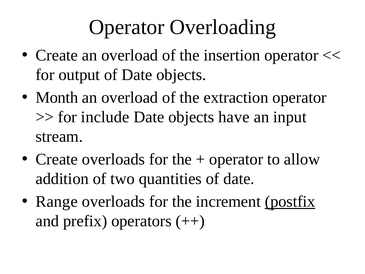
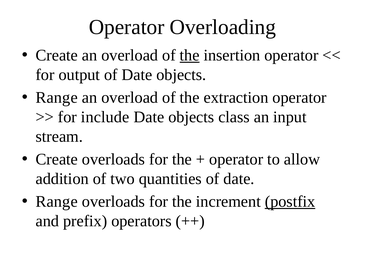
the at (190, 55) underline: none -> present
Month at (57, 97): Month -> Range
have: have -> class
